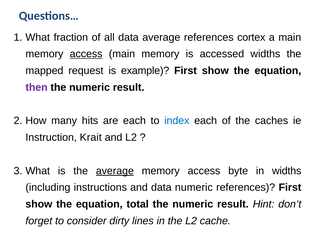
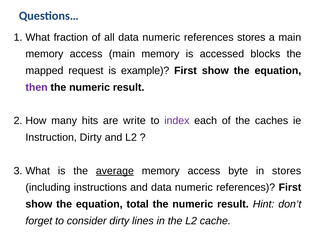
all data average: average -> numeric
references cortex: cortex -> stores
access at (86, 54) underline: present -> none
accessed widths: widths -> blocks
are each: each -> write
index colour: blue -> purple
Instruction Krait: Krait -> Dirty
in widths: widths -> stores
